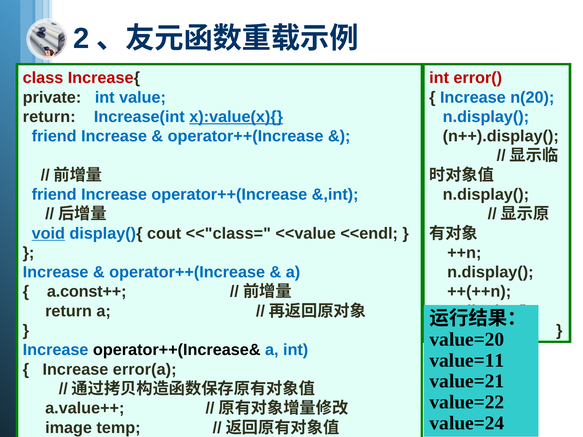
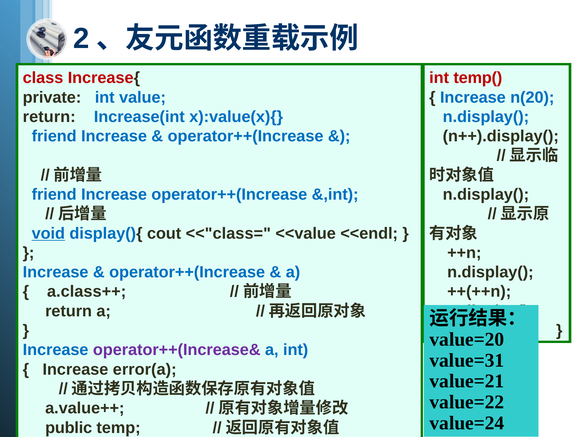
error(: error( -> temp(
x):value(x){ underline: present -> none
a.const++: a.const++ -> a.class++
operator++(Increase& colour: black -> purple
value=11: value=11 -> value=31
image: image -> public
